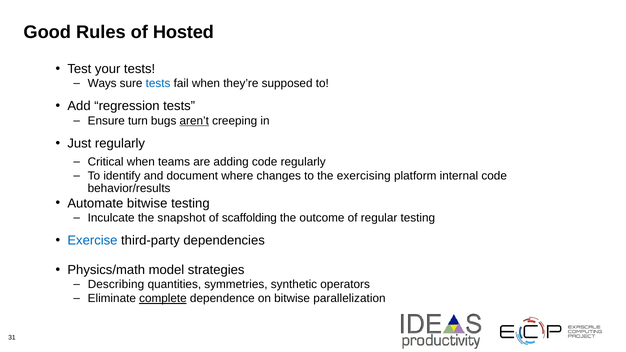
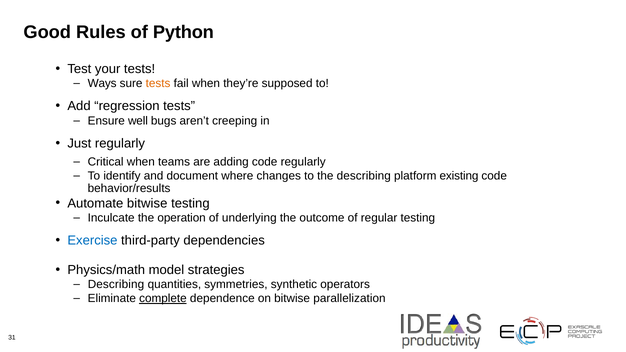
Hosted: Hosted -> Python
tests at (158, 84) colour: blue -> orange
turn: turn -> well
aren’t underline: present -> none
the exercising: exercising -> describing
internal: internal -> existing
snapshot: snapshot -> operation
scaffolding: scaffolding -> underlying
